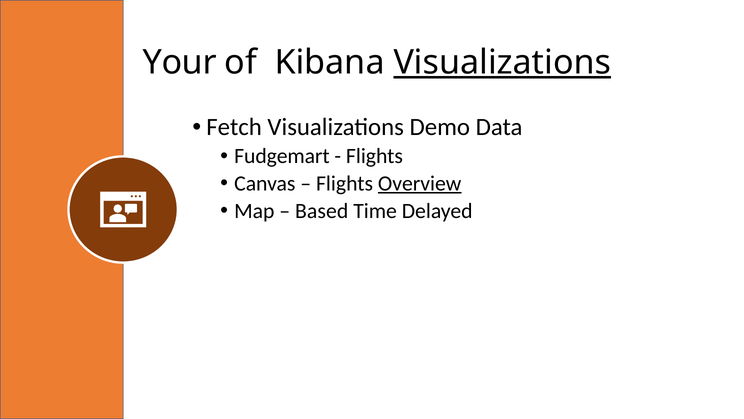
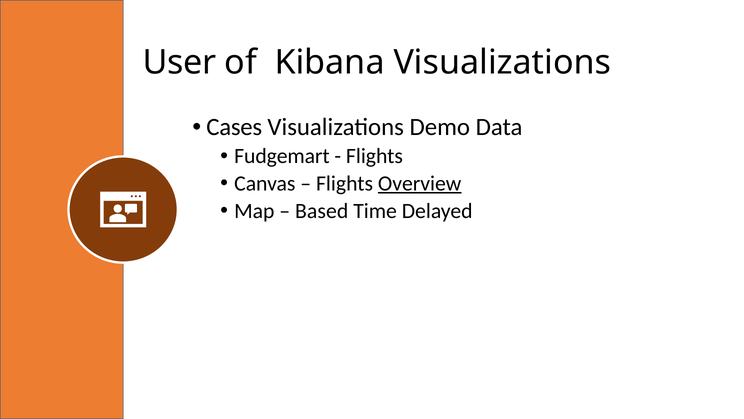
Your: Your -> User
Visualizations at (502, 62) underline: present -> none
Fetch: Fetch -> Cases
